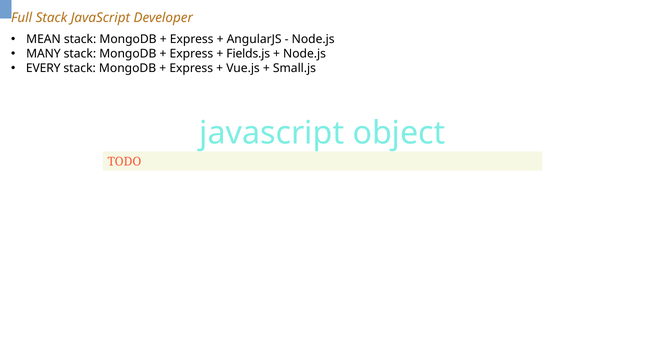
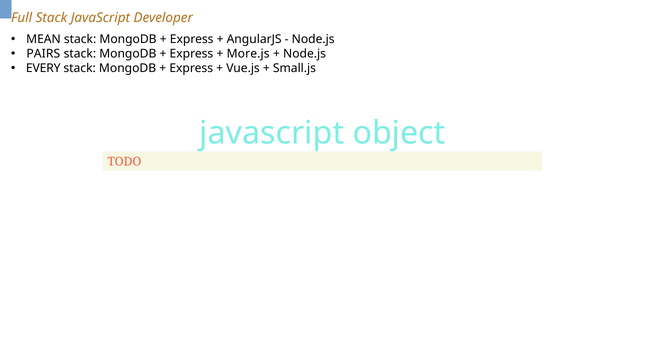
MANY: MANY -> PAIRS
Fields.js: Fields.js -> More.js
